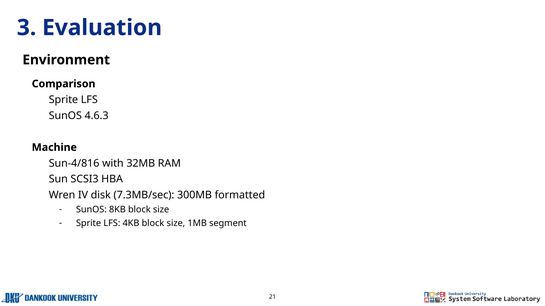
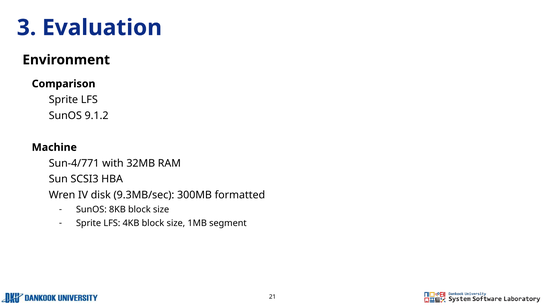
4.6.3: 4.6.3 -> 9.1.2
Sun-4/816: Sun-4/816 -> Sun-4/771
7.3MB/sec: 7.3MB/sec -> 9.3MB/sec
